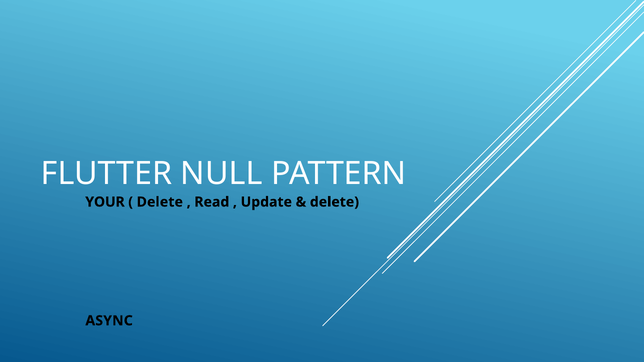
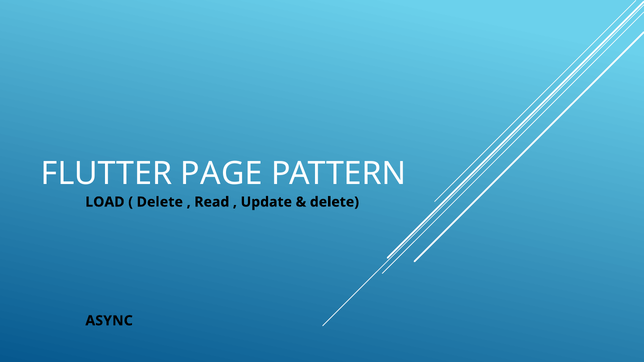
NULL: NULL -> PAGE
YOUR: YOUR -> LOAD
